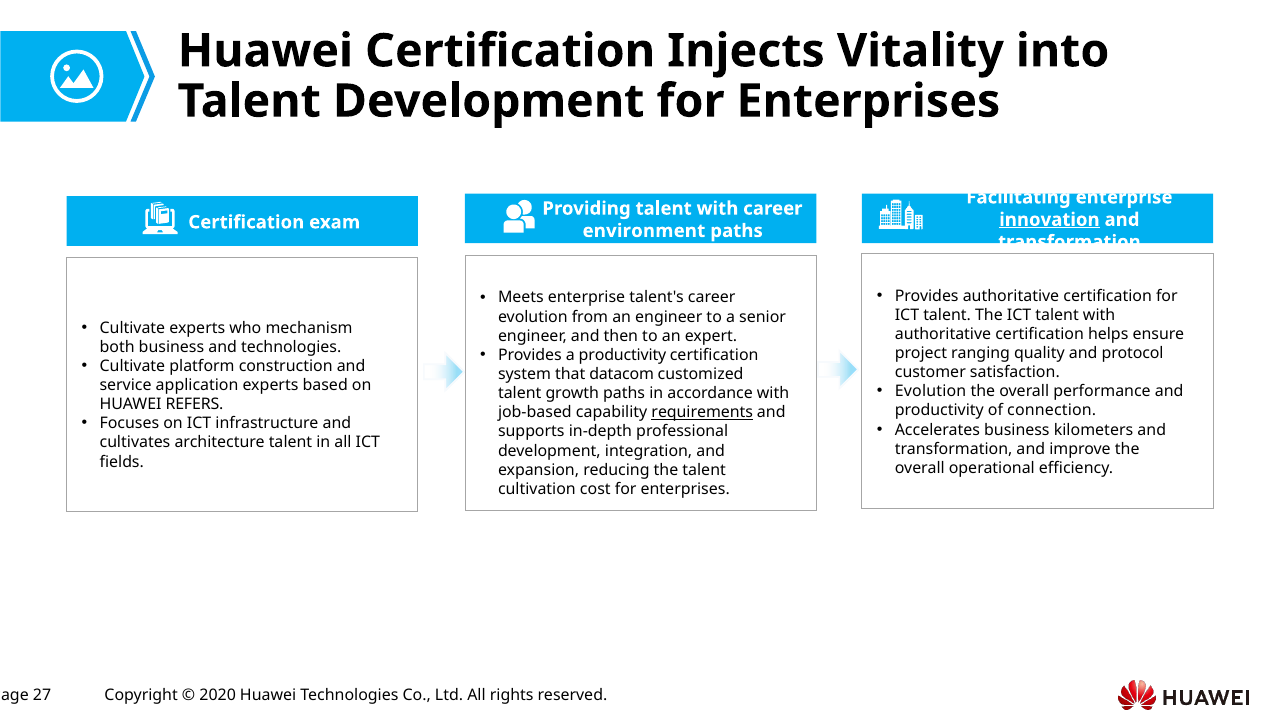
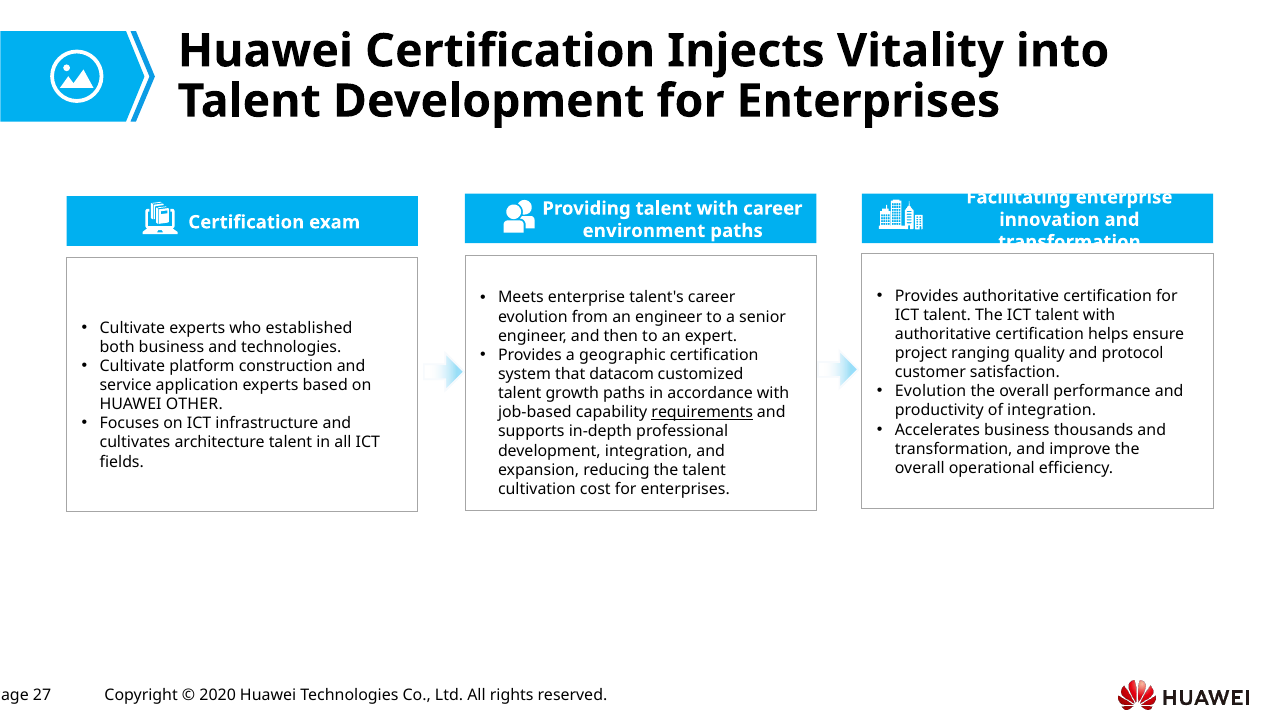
innovation underline: present -> none
mechanism: mechanism -> established
a productivity: productivity -> geographic
REFERS: REFERS -> OTHER
of connection: connection -> integration
kilometers: kilometers -> thousands
